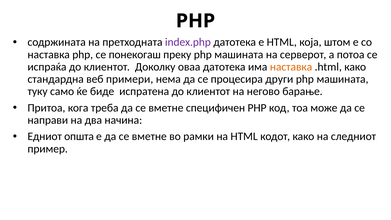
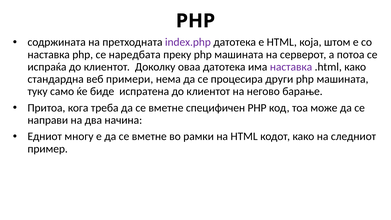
понекогаш: понекогаш -> наредбата
наставка at (291, 67) colour: orange -> purple
општа: општа -> многу
